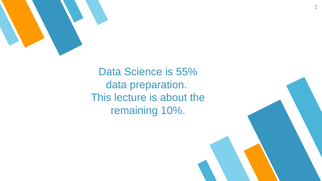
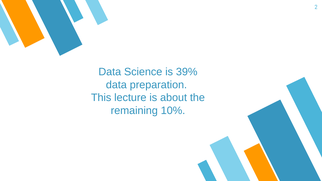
55%: 55% -> 39%
